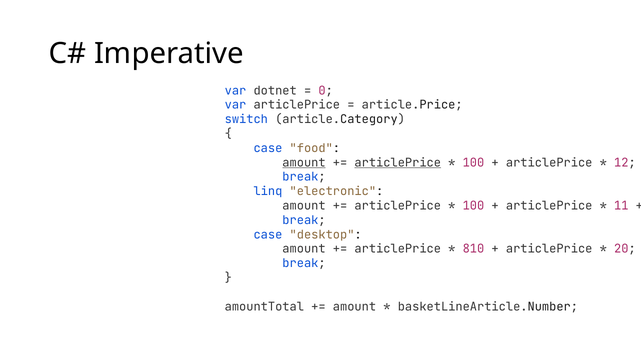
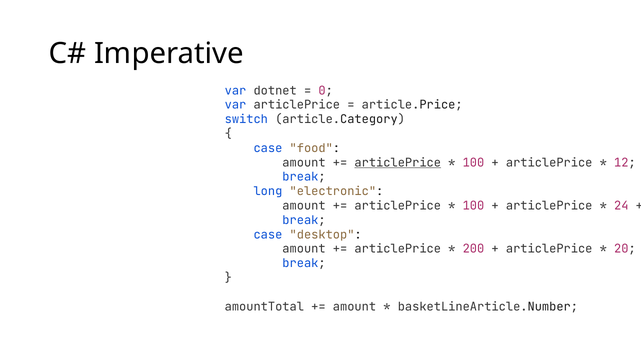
amount at (304, 163) underline: present -> none
linq: linq -> long
11: 11 -> 24
810: 810 -> 200
